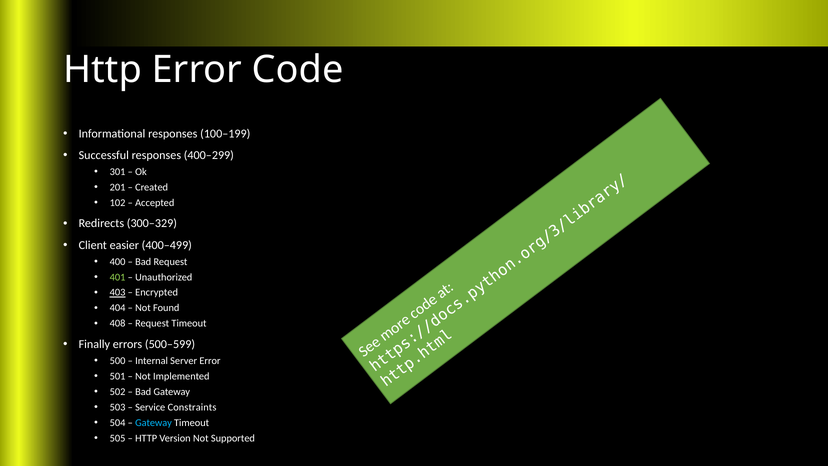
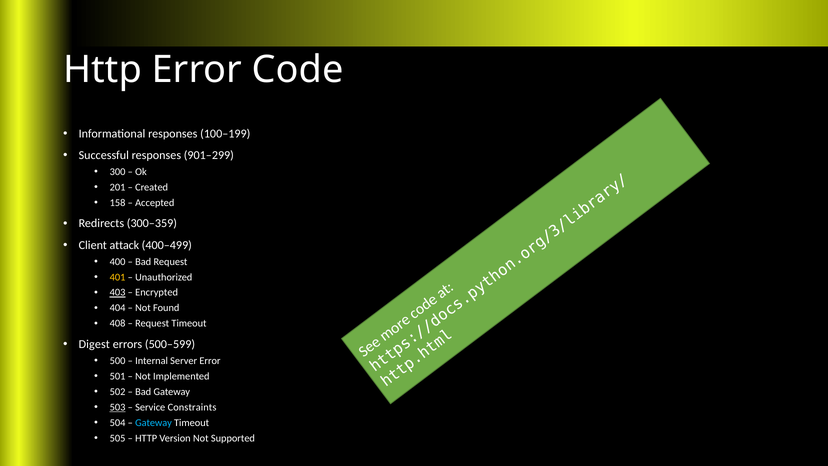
400–299: 400–299 -> 901–299
301: 301 -> 300
102: 102 -> 158
300–329: 300–329 -> 300–359
easier: easier -> attack
401 colour: light green -> yellow
Finally: Finally -> Digest
503 underline: none -> present
